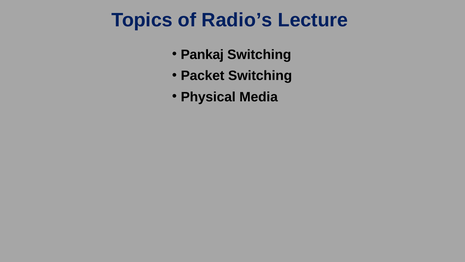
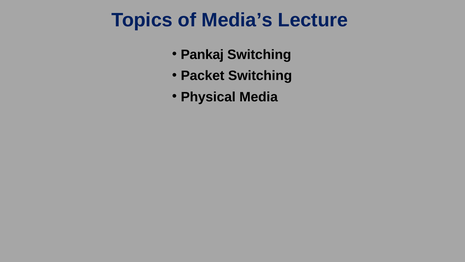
Radio’s: Radio’s -> Media’s
